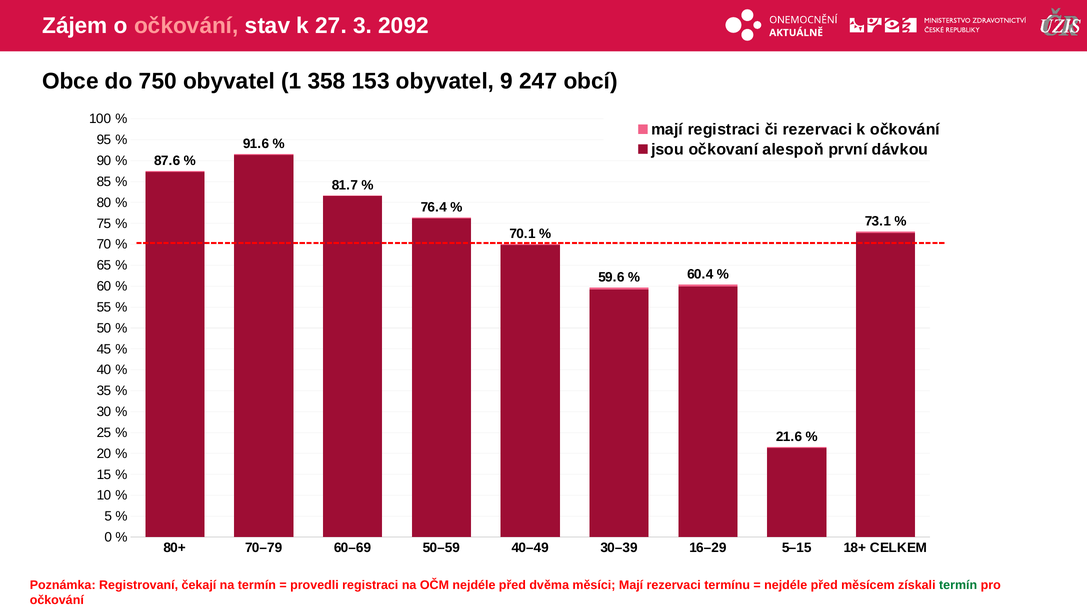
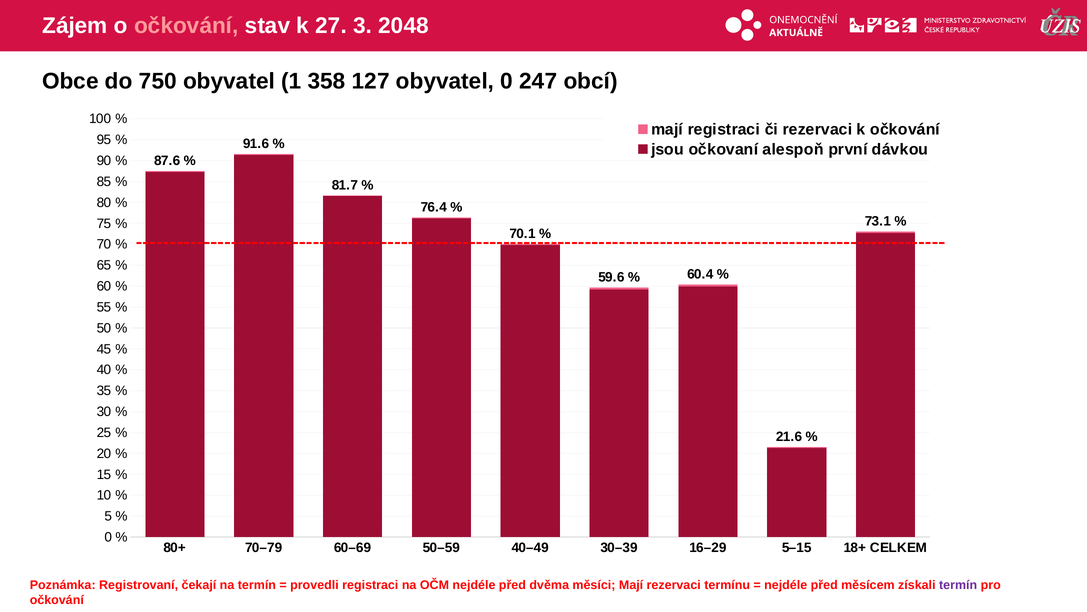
2092: 2092 -> 2048
153: 153 -> 127
obyvatel 9: 9 -> 0
termín at (958, 585) colour: green -> purple
